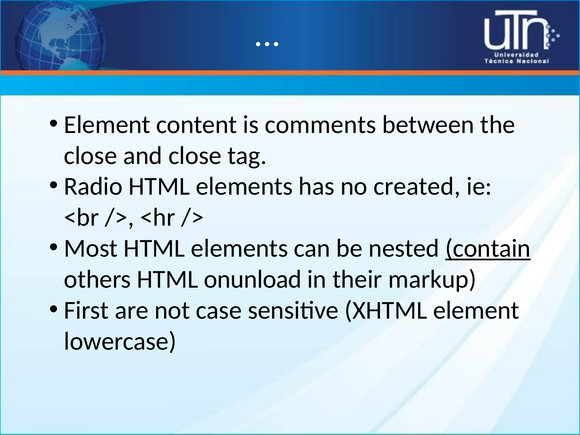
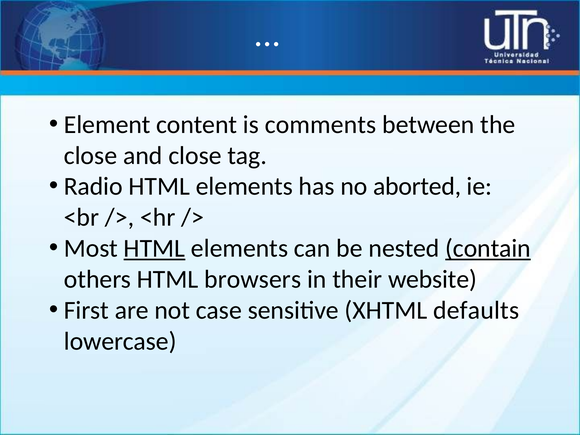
created: created -> aborted
HTML at (154, 248) underline: none -> present
onunload: onunload -> browsers
markup: markup -> website
XHTML element: element -> defaults
